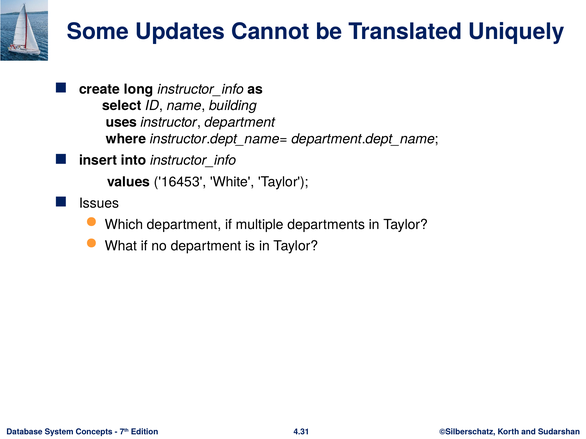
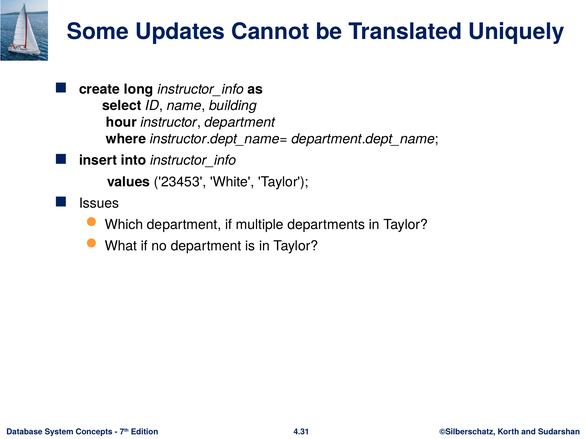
uses: uses -> hour
16453: 16453 -> 23453
